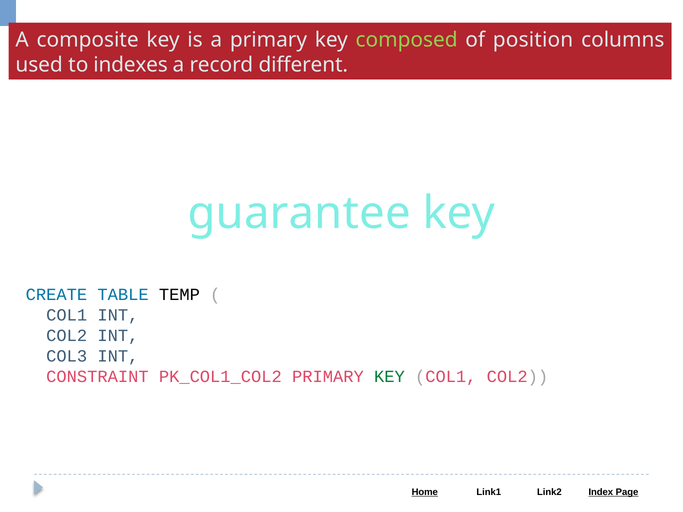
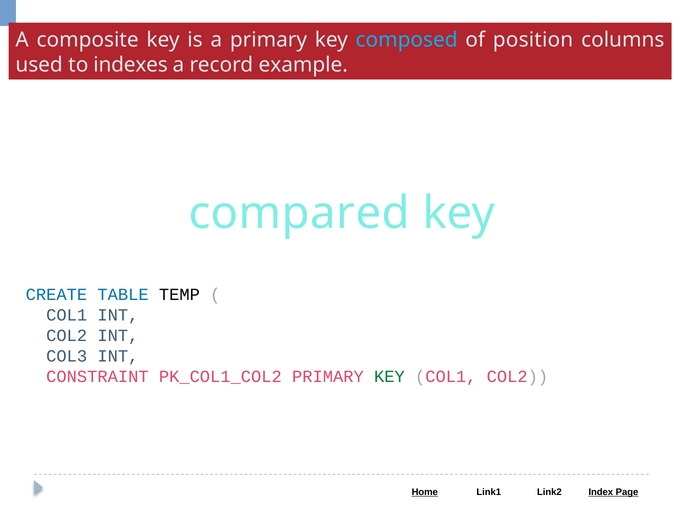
composed colour: light green -> light blue
different: different -> example
guarantee: guarantee -> compared
